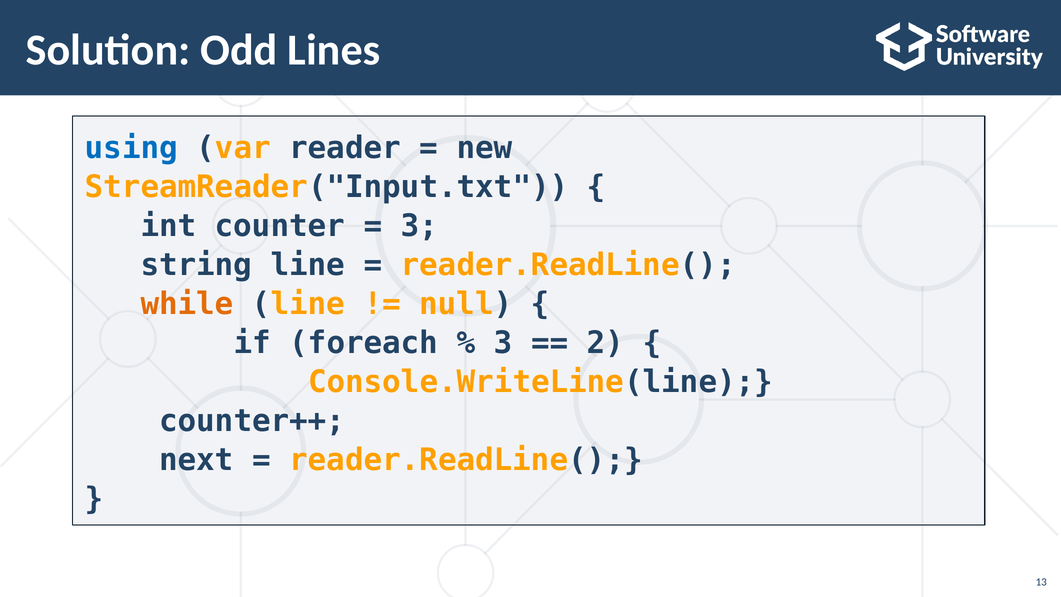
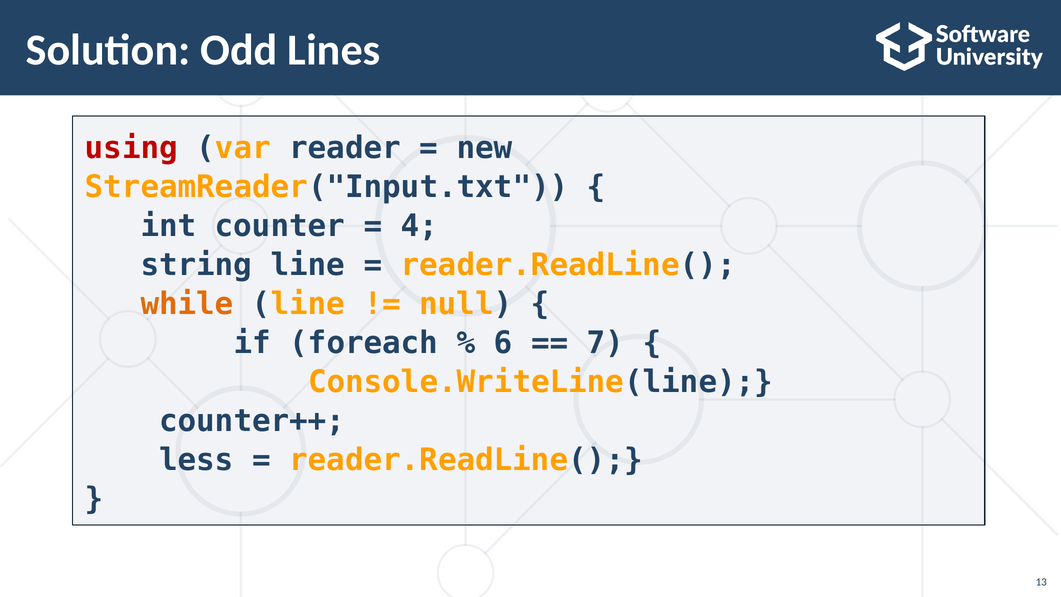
using colour: blue -> red
3 at (419, 226): 3 -> 4
3 at (503, 343): 3 -> 6
2: 2 -> 7
next: next -> less
